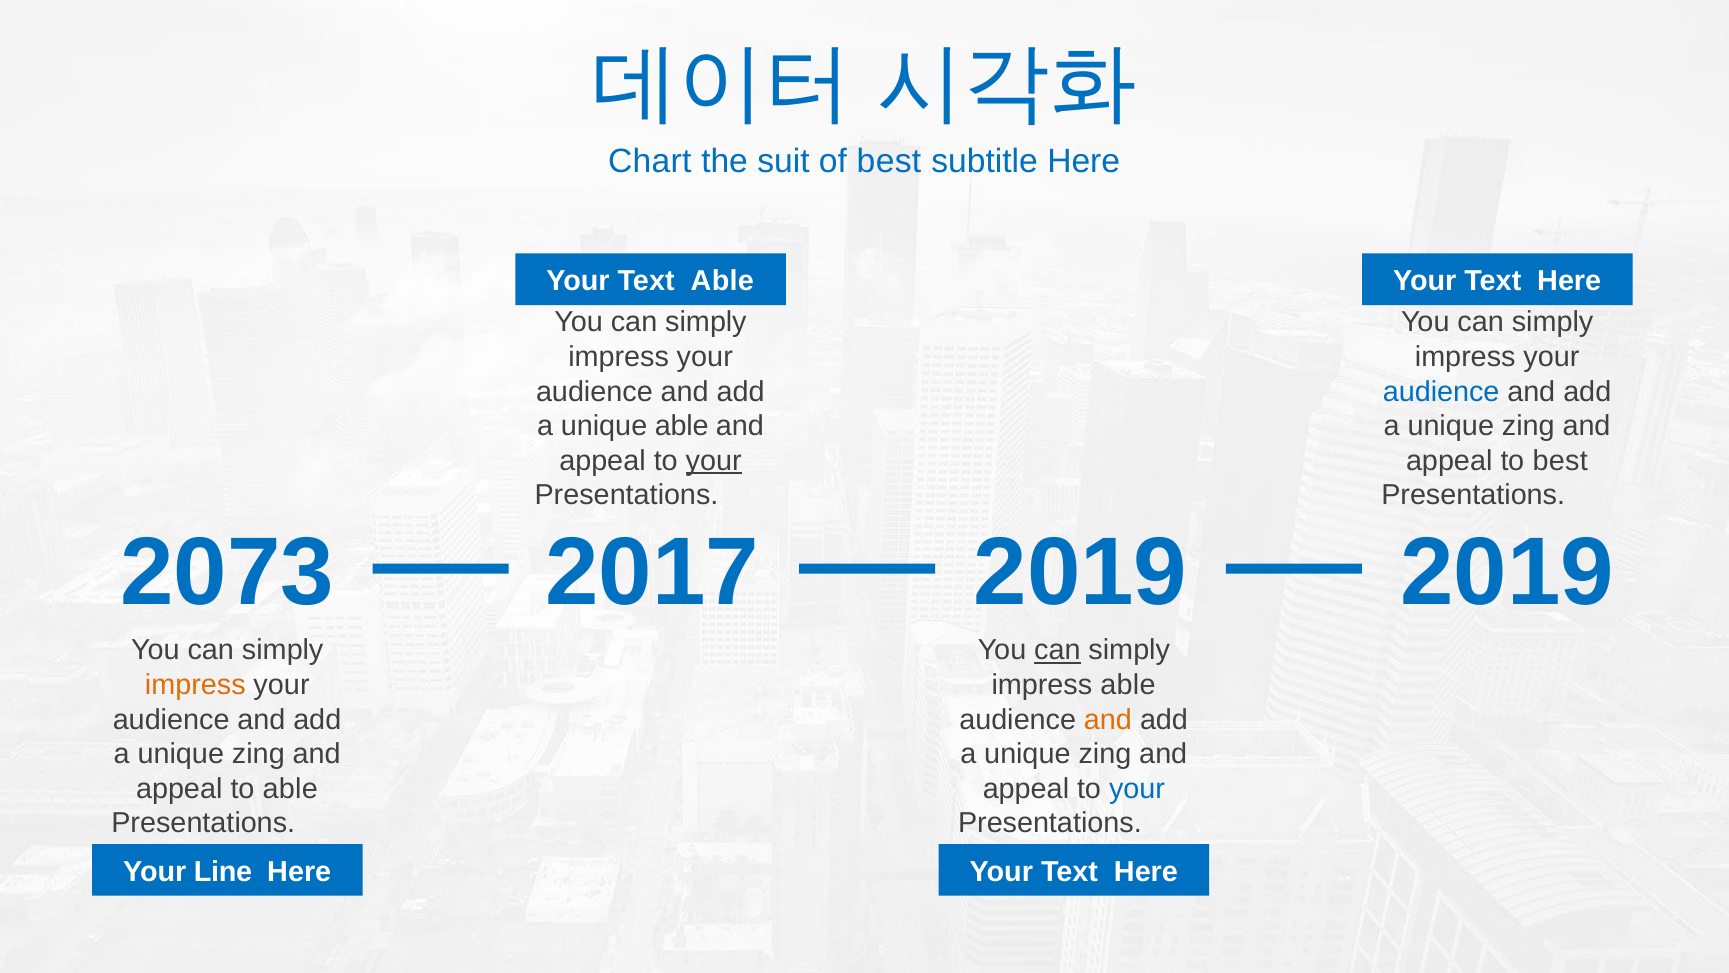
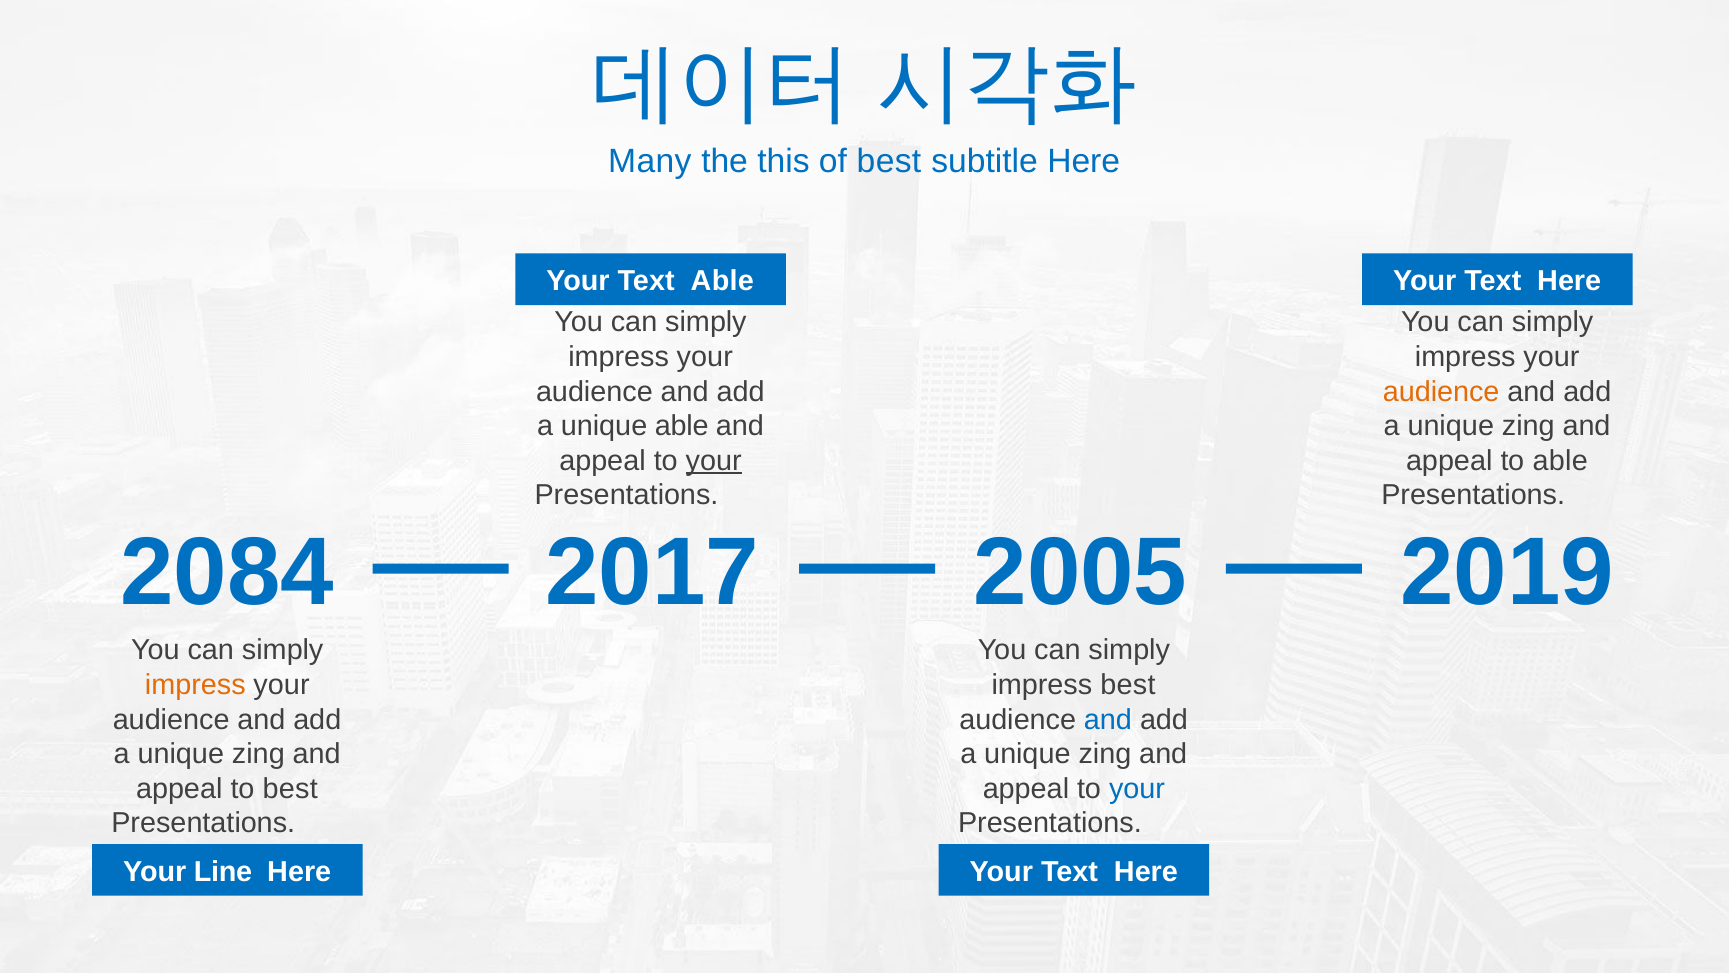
Chart: Chart -> Many
suit: suit -> this
audience at (1441, 391) colour: blue -> orange
to best: best -> able
2073: 2073 -> 2084
2017 2019: 2019 -> 2005
can at (1057, 650) underline: present -> none
impress able: able -> best
and at (1108, 719) colour: orange -> blue
to able: able -> best
